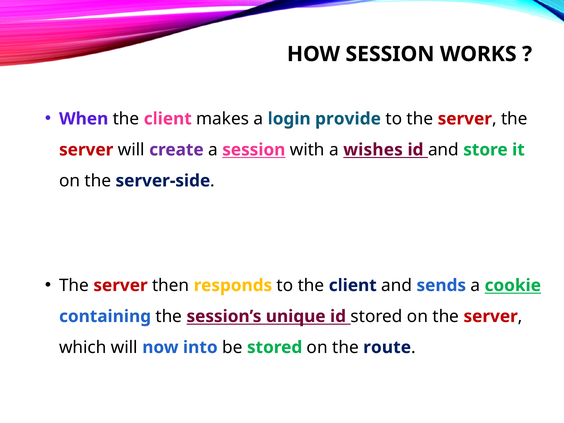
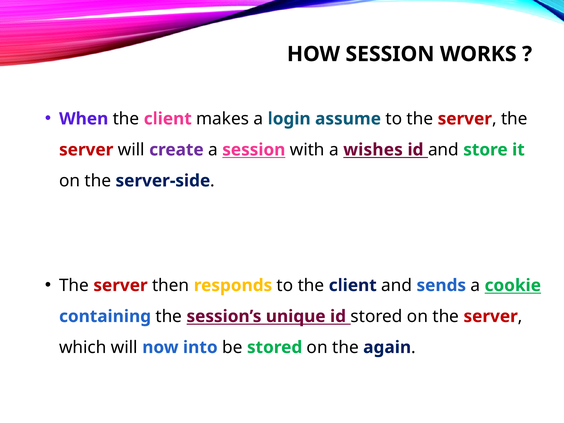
provide: provide -> assume
route: route -> again
